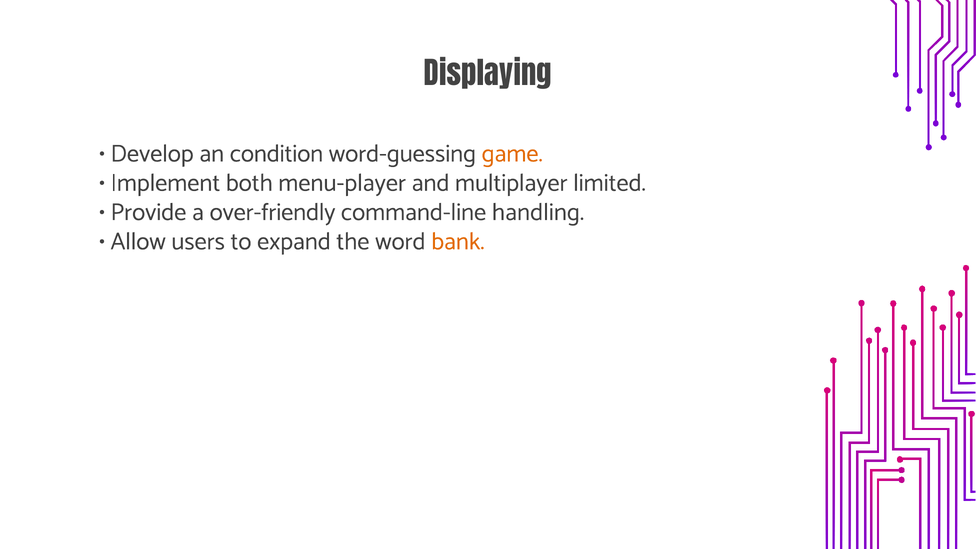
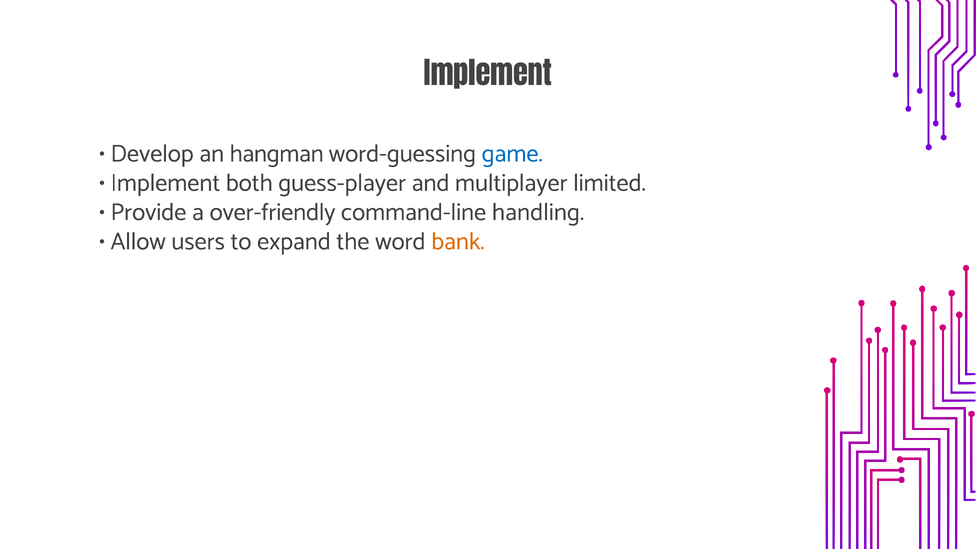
Displaying at (488, 75): Displaying -> Implement
condition: condition -> hangman
game colour: orange -> blue
menu-player: menu-player -> guess-player
